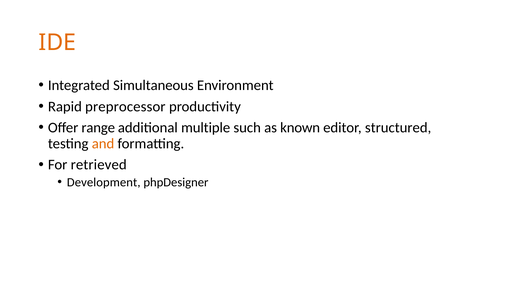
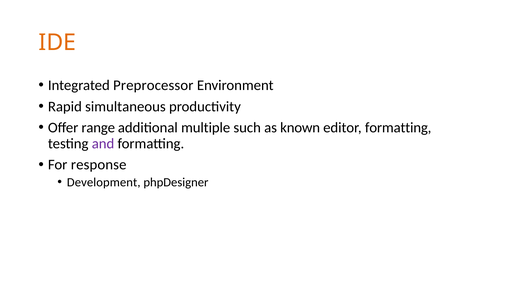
Simultaneous: Simultaneous -> Preprocessor
preprocessor: preprocessor -> simultaneous
editor structured: structured -> formatting
and colour: orange -> purple
retrieved: retrieved -> response
